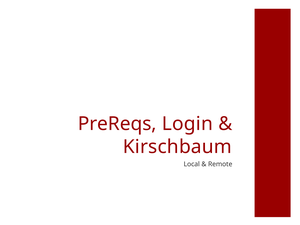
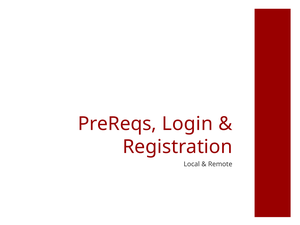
Kirschbaum: Kirschbaum -> Registration
